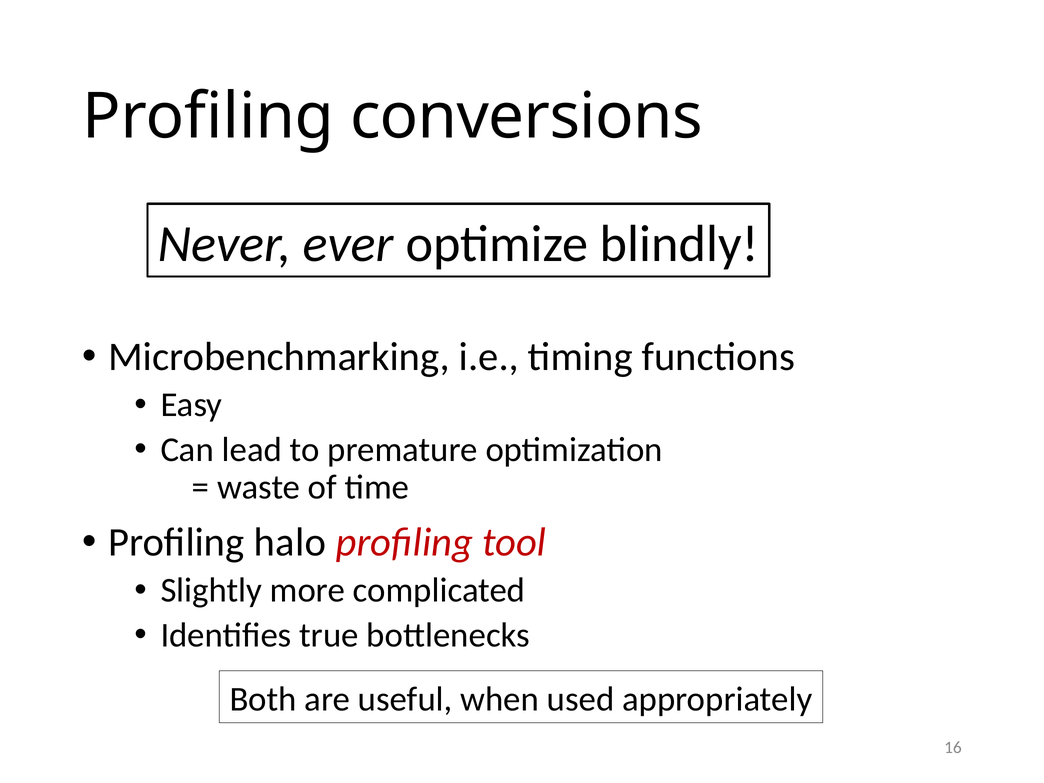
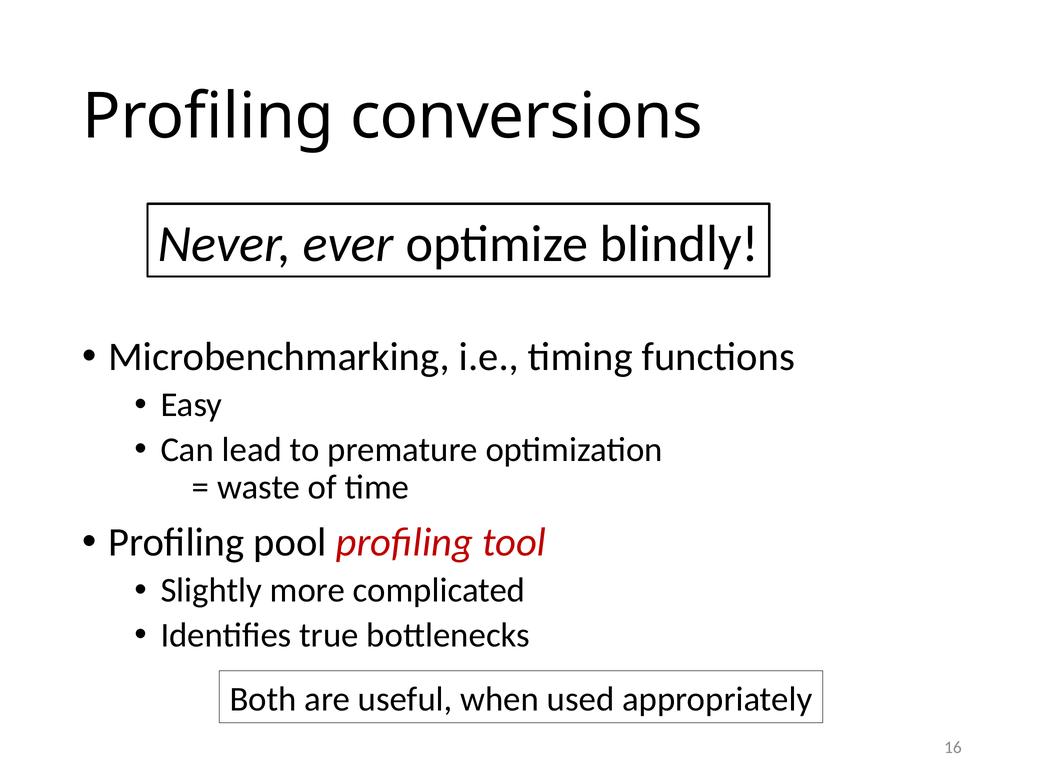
halo: halo -> pool
